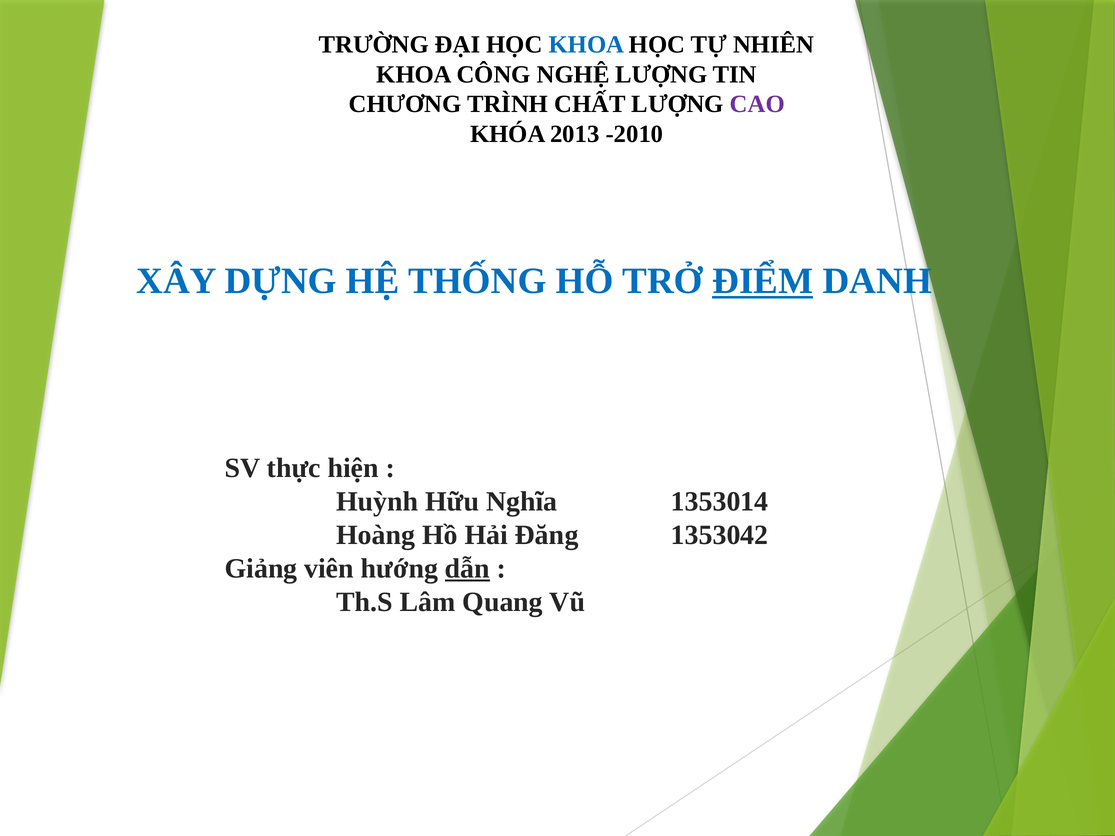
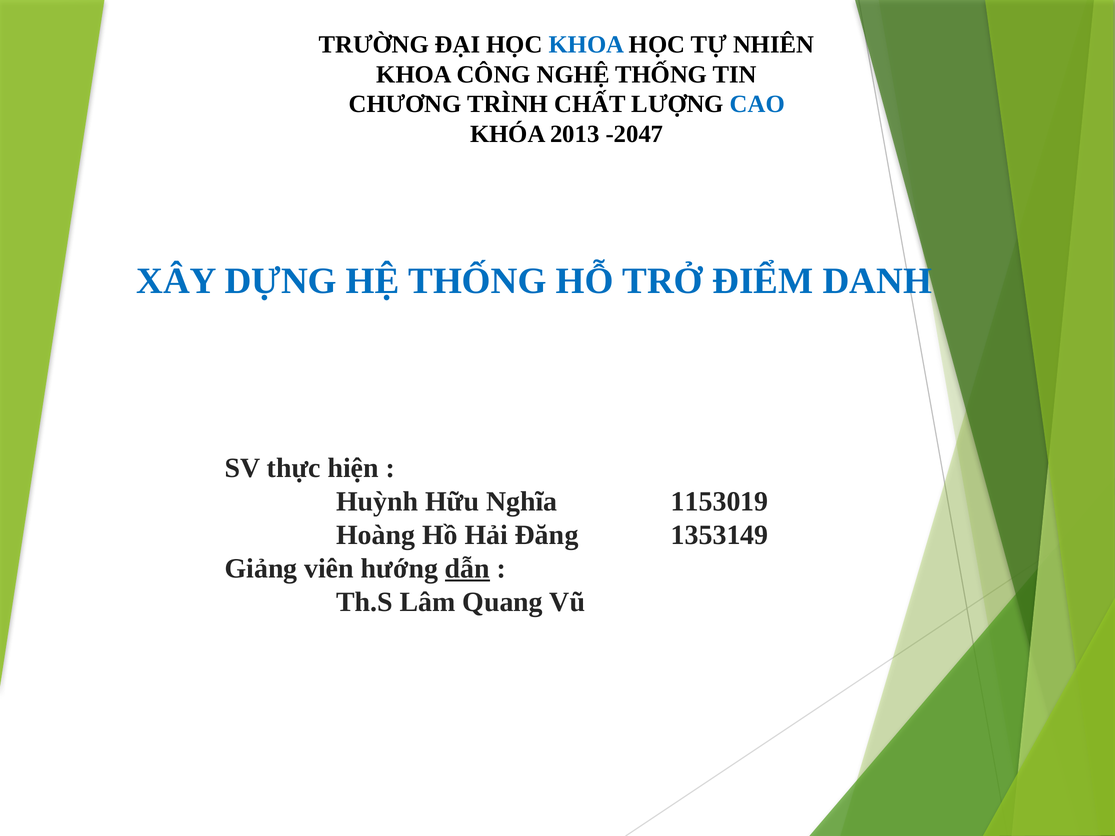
NGHỆ LƯỢNG: LƯỢNG -> THỐNG
CAO colour: purple -> blue
-2010: -2010 -> -2047
ĐIỂM underline: present -> none
1353014: 1353014 -> 1153019
1353042: 1353042 -> 1353149
